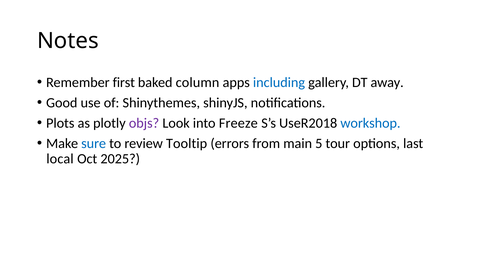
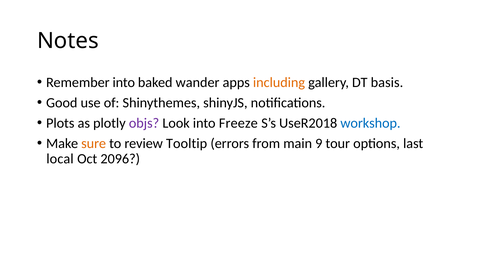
Remember first: first -> into
column: column -> wander
including colour: blue -> orange
away: away -> basis
sure colour: blue -> orange
5: 5 -> 9
2025: 2025 -> 2096
